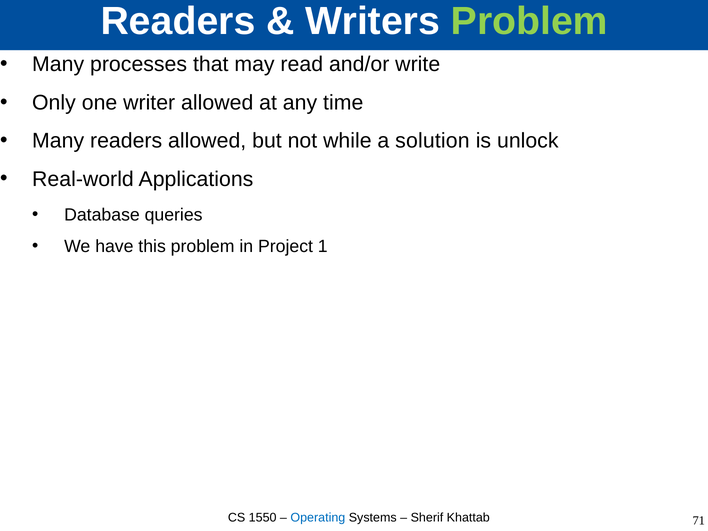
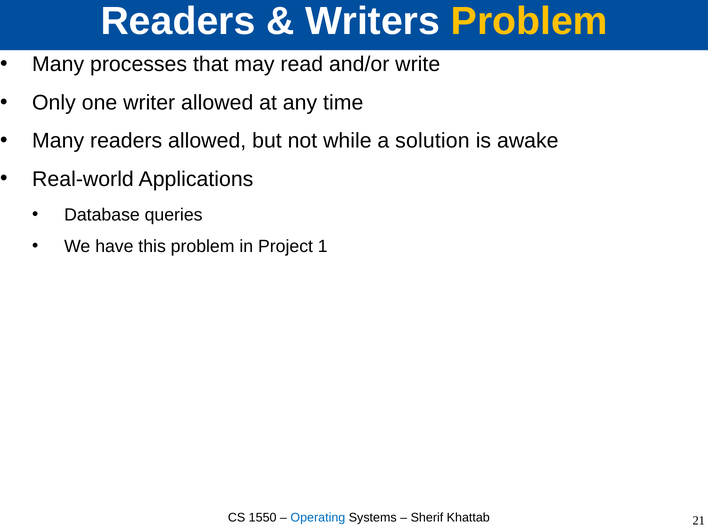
Problem at (529, 21) colour: light green -> yellow
unlock: unlock -> awake
71: 71 -> 21
